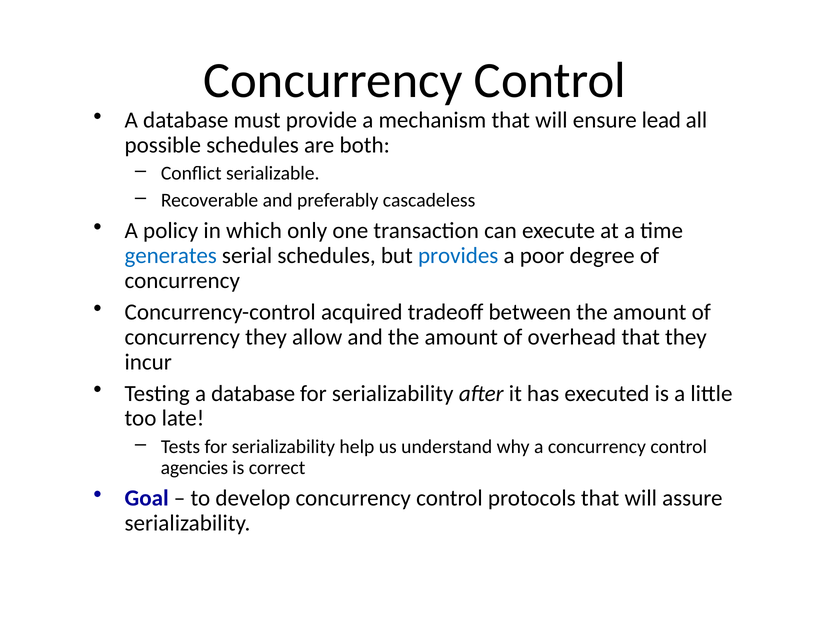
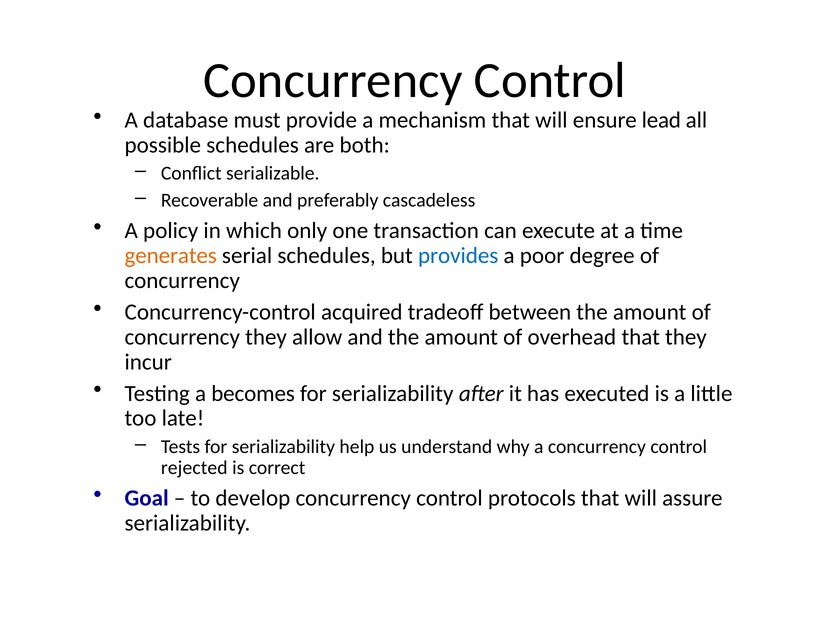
generates colour: blue -> orange
Testing a database: database -> becomes
agencies: agencies -> rejected
